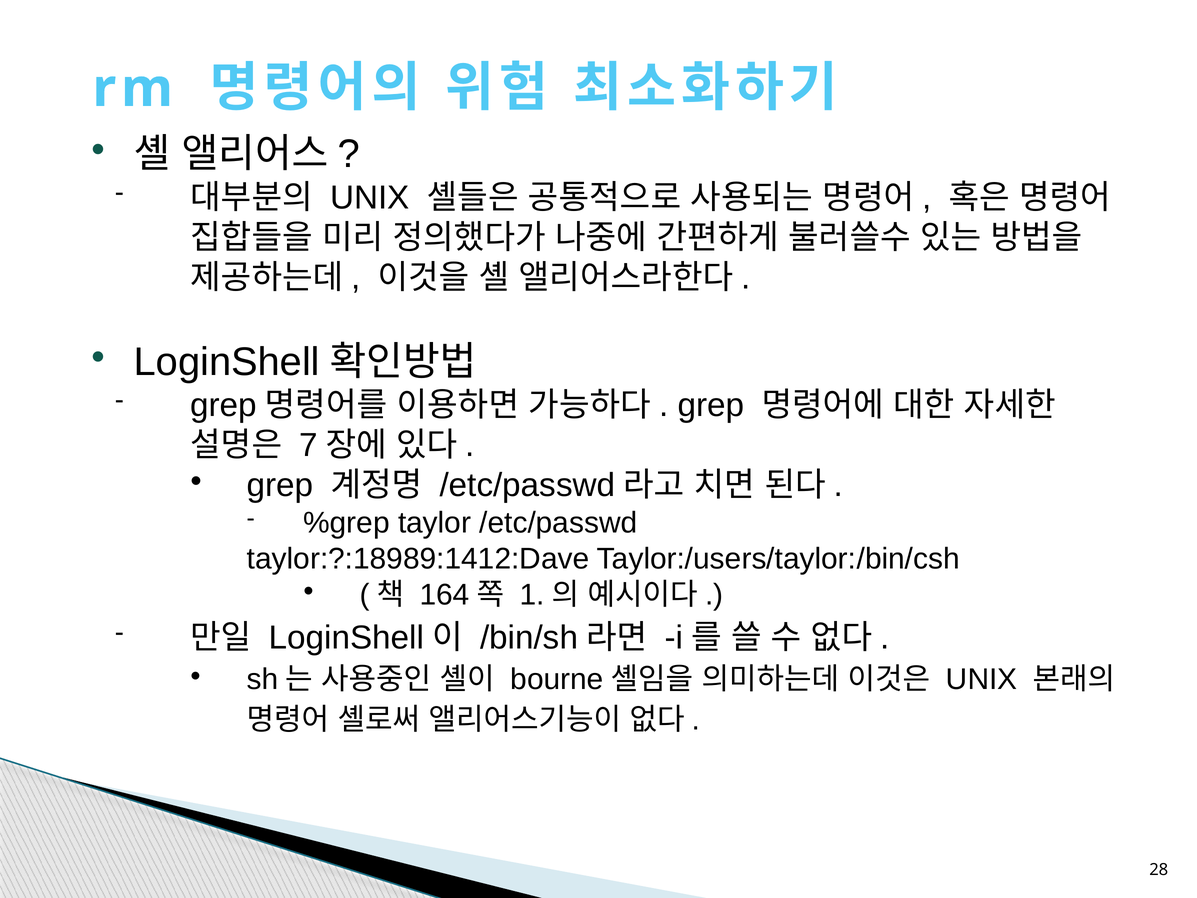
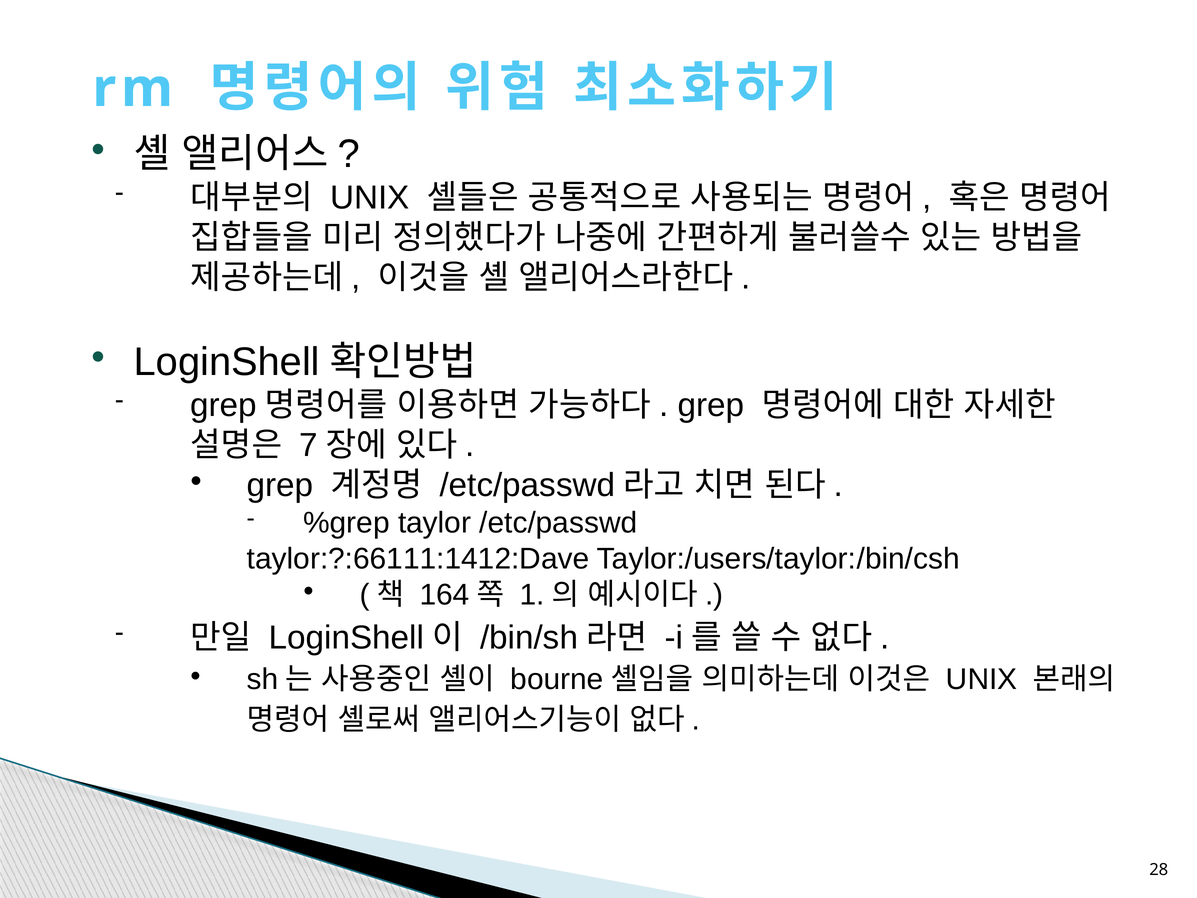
taylor:?:18989:1412:Dave: taylor:?:18989:1412:Dave -> taylor:?:66111:1412:Dave
